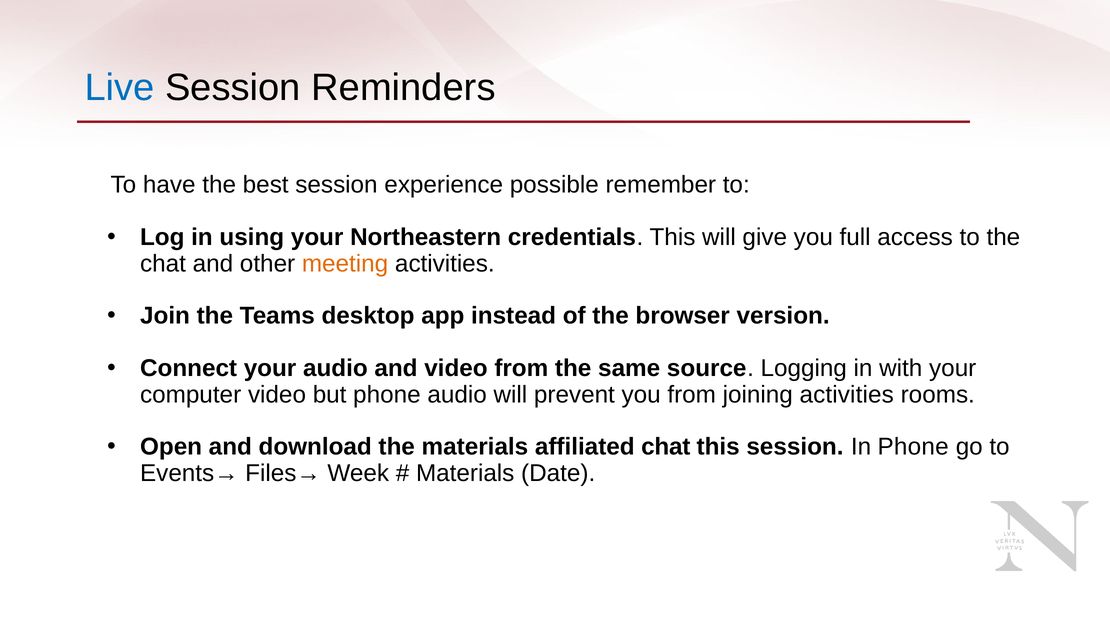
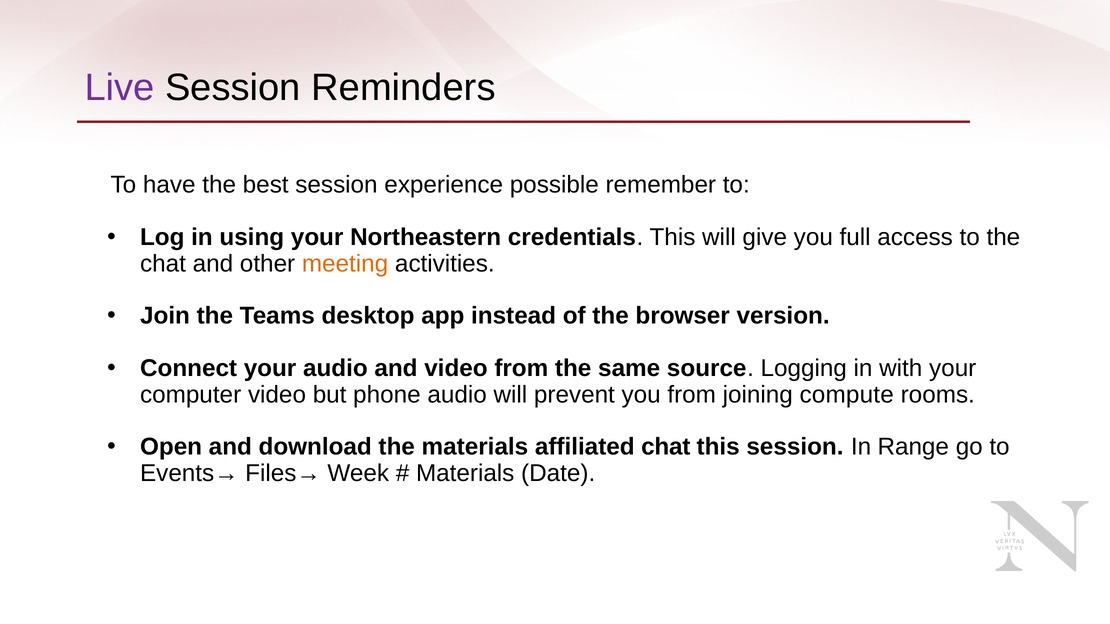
Live colour: blue -> purple
joining activities: activities -> compute
In Phone: Phone -> Range
